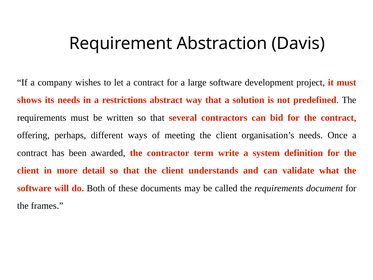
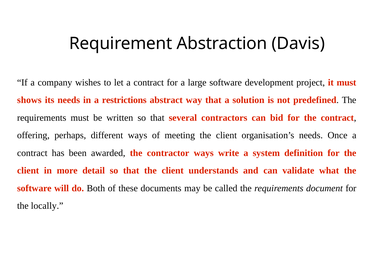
contractor term: term -> ways
frames: frames -> locally
